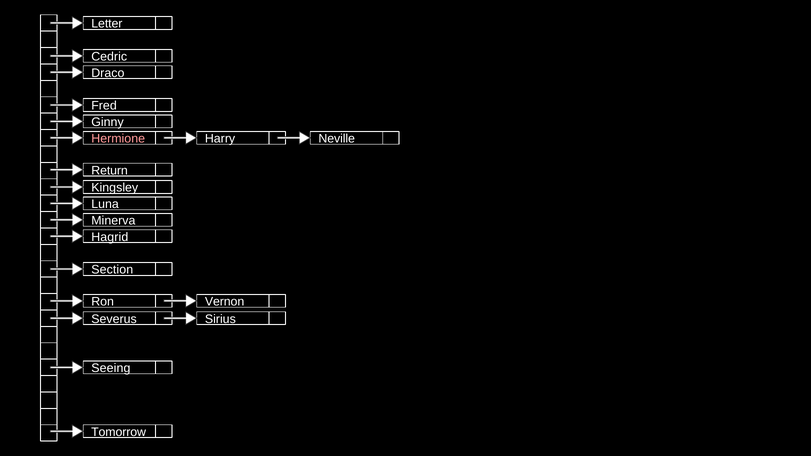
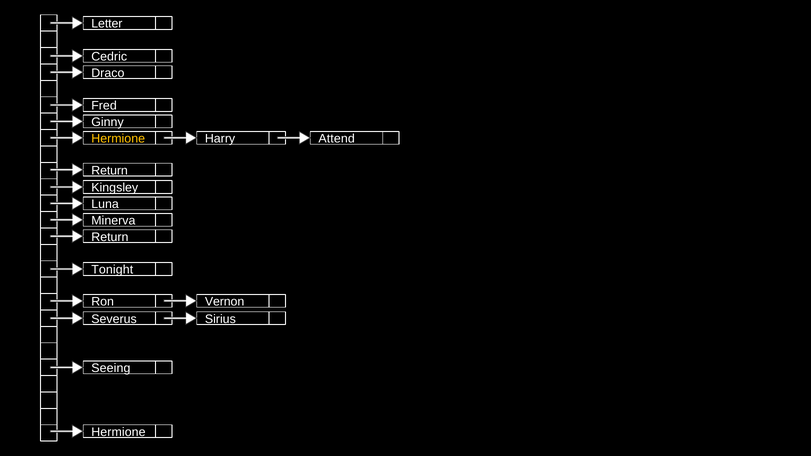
Hermione at (118, 139) colour: pink -> yellow
Neville: Neville -> Attend
Hagrid at (110, 237): Hagrid -> Return
Section: Section -> Tonight
Tomorrow at (119, 432): Tomorrow -> Hermione
